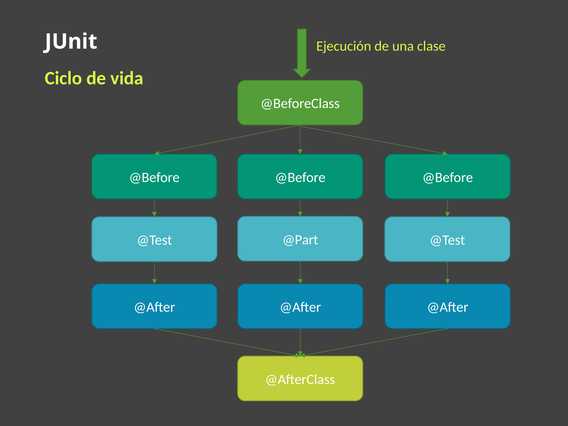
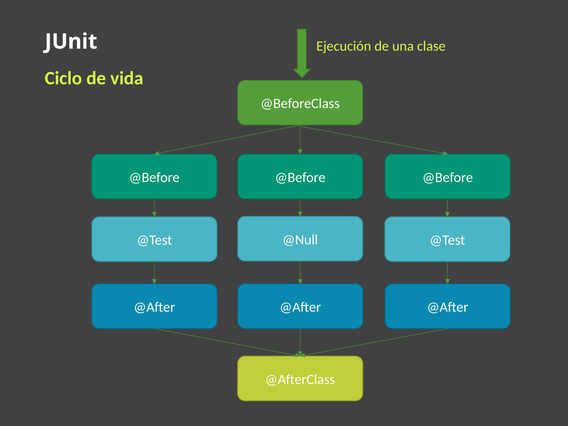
@Part: @Part -> @Null
